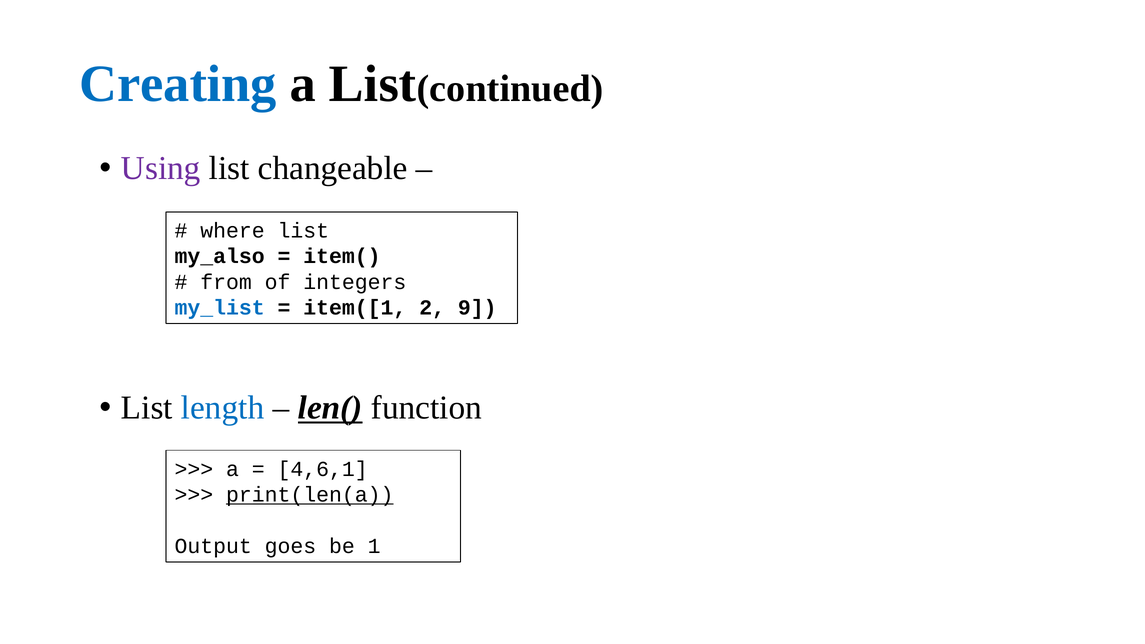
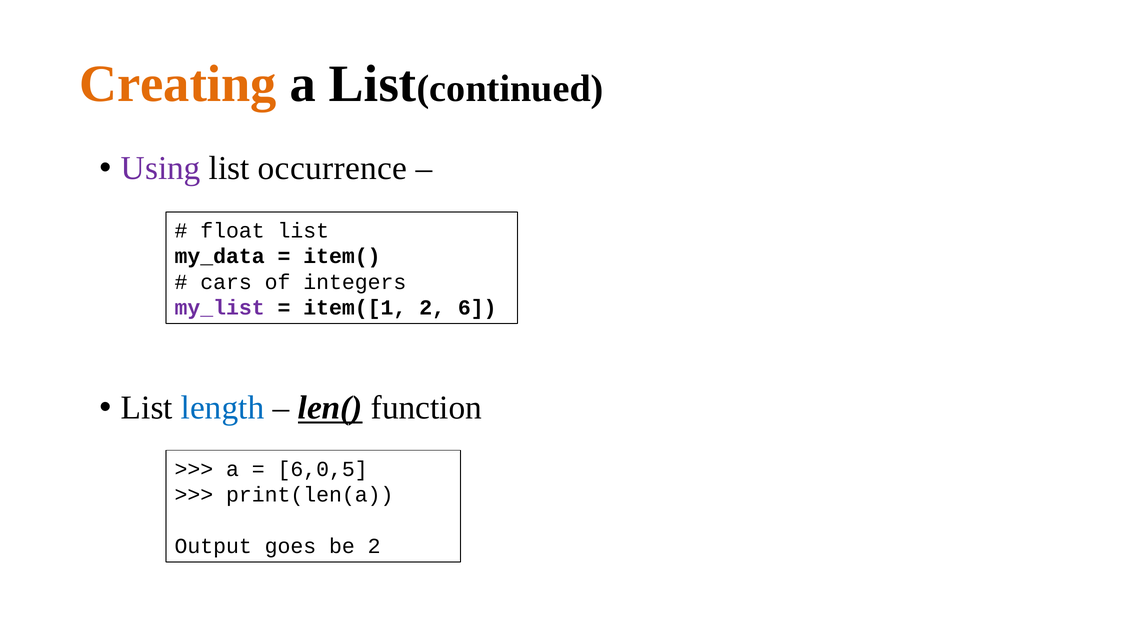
Creating colour: blue -> orange
changeable: changeable -> occurrence
where: where -> float
my_also: my_also -> my_data
from: from -> cars
my_list colour: blue -> purple
9: 9 -> 6
4,6,1: 4,6,1 -> 6,0,5
print(len(a underline: present -> none
be 1: 1 -> 2
